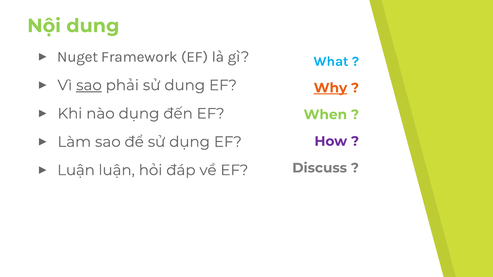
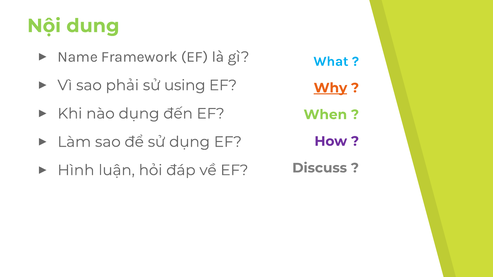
Nuget: Nuget -> Name
sao at (89, 85) underline: present -> none
sử dung: dung -> using
Luận at (76, 170): Luận -> Hình
